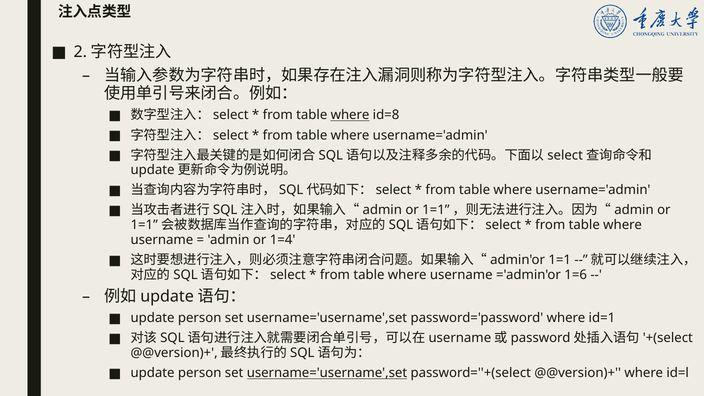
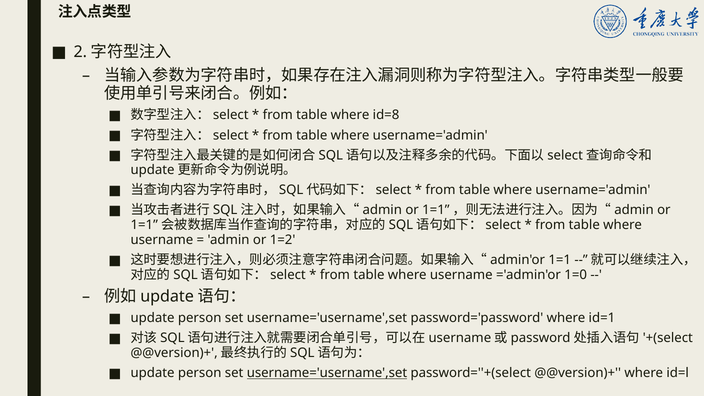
where at (350, 115) underline: present -> none
1=4: 1=4 -> 1=2
1=6: 1=6 -> 1=0
